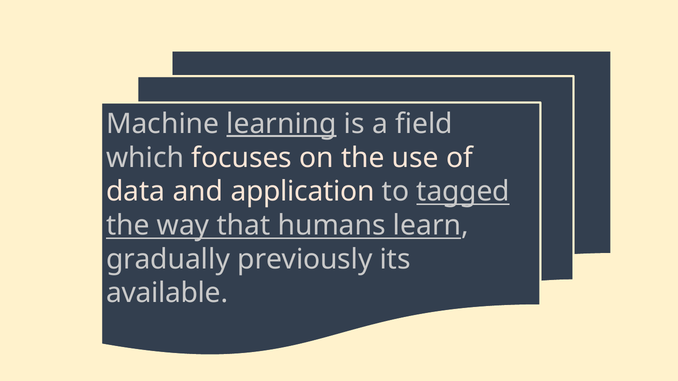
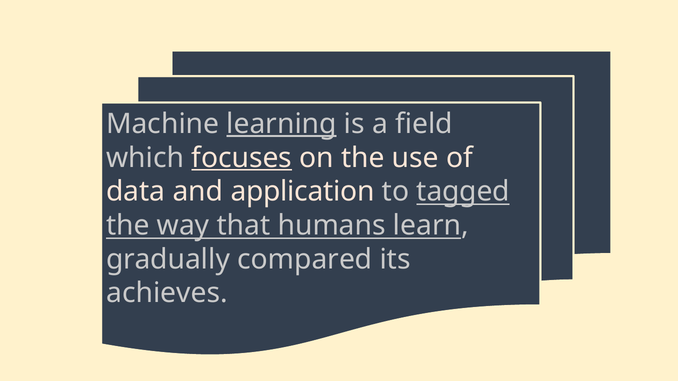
focuses underline: none -> present
previously: previously -> compared
available: available -> achieves
